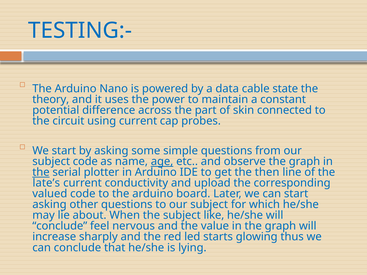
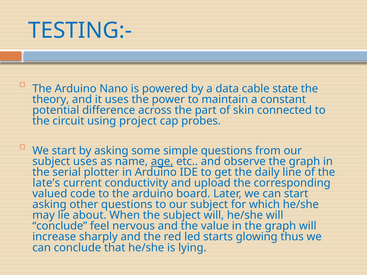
using current: current -> project
subject code: code -> uses
the at (41, 172) underline: present -> none
then: then -> daily
subject like: like -> will
